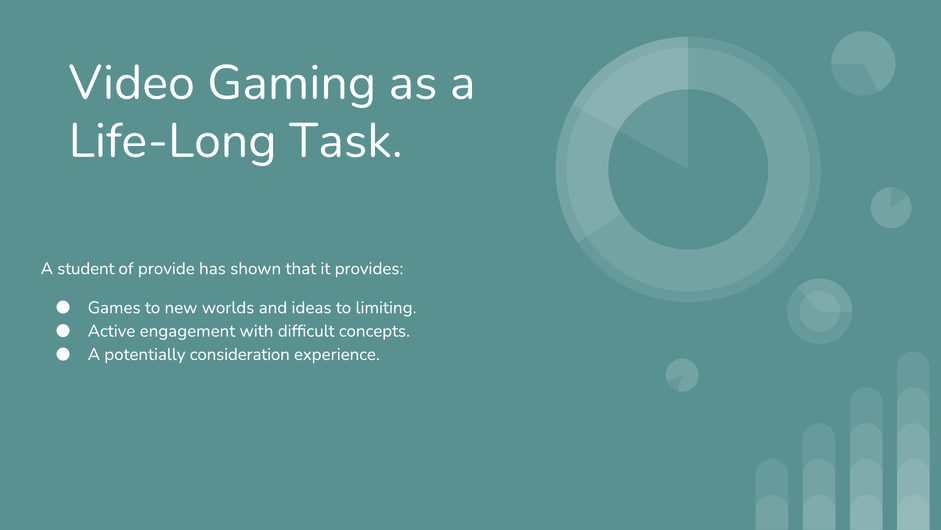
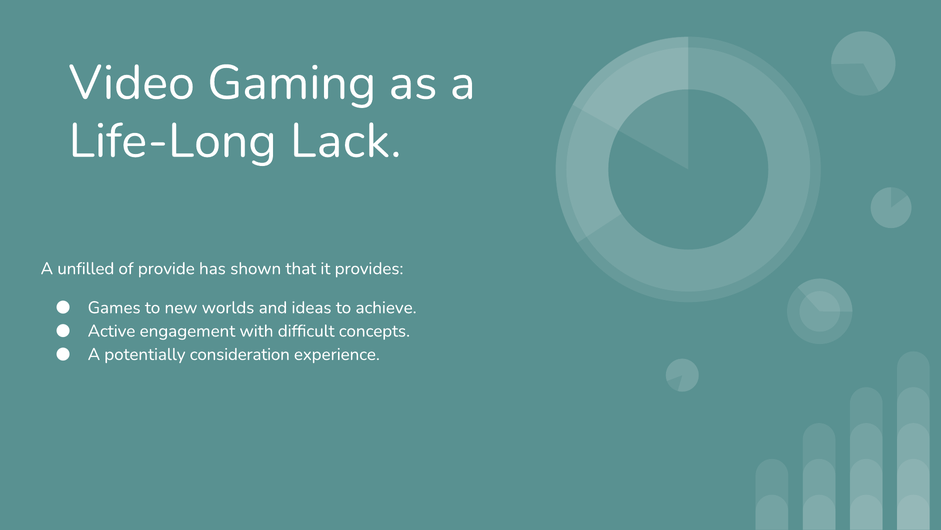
Task: Task -> Lack
student: student -> unfilled
limiting: limiting -> achieve
